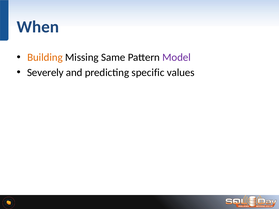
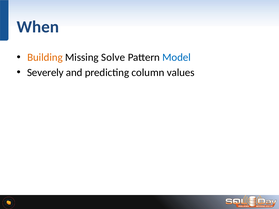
Same: Same -> Solve
Model colour: purple -> blue
specific: specific -> column
